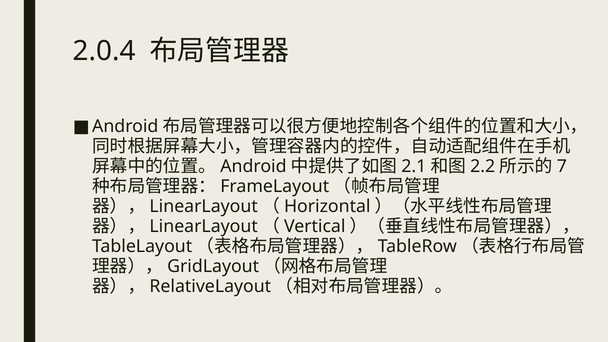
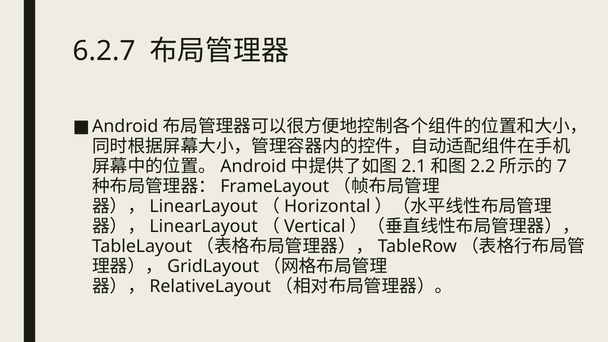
2.0.4: 2.0.4 -> 6.2.7
